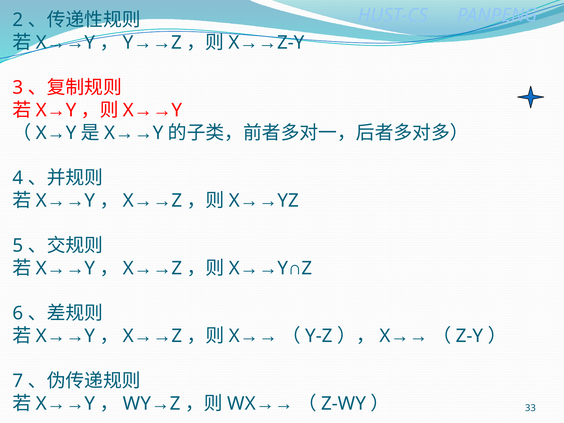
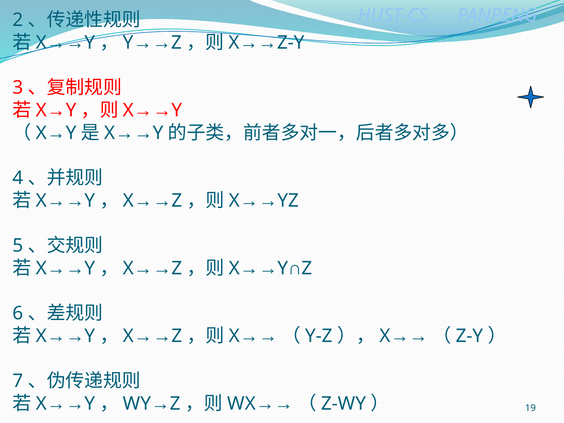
33: 33 -> 19
